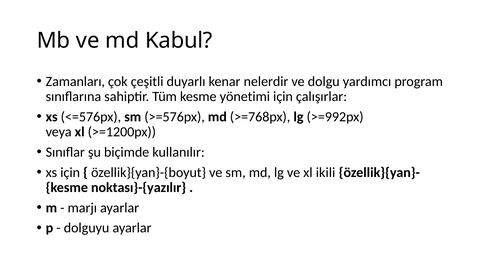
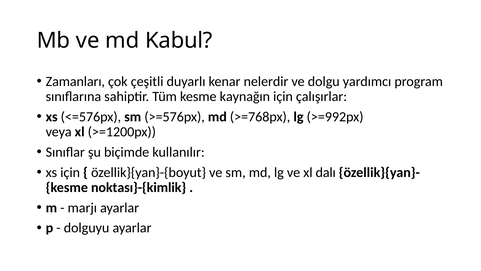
yönetimi: yönetimi -> kaynağın
ikili: ikili -> dalı
noktası}-{yazılır: noktası}-{yazılır -> noktası}-{kimlik
